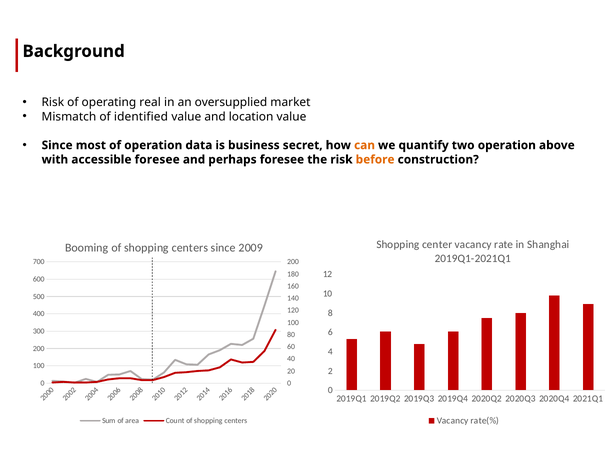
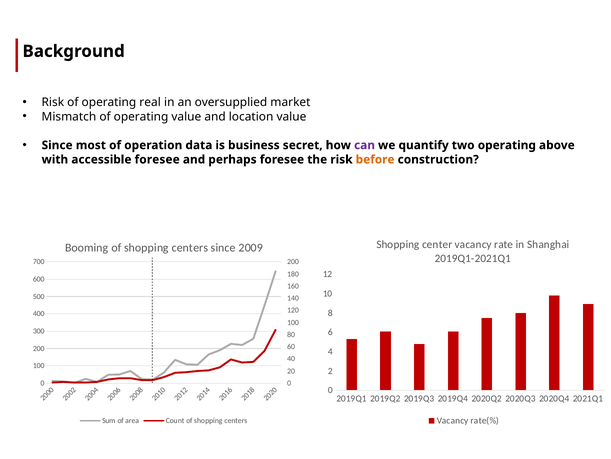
Mismatch of identified: identified -> operating
can colour: orange -> purple
two operation: operation -> operating
